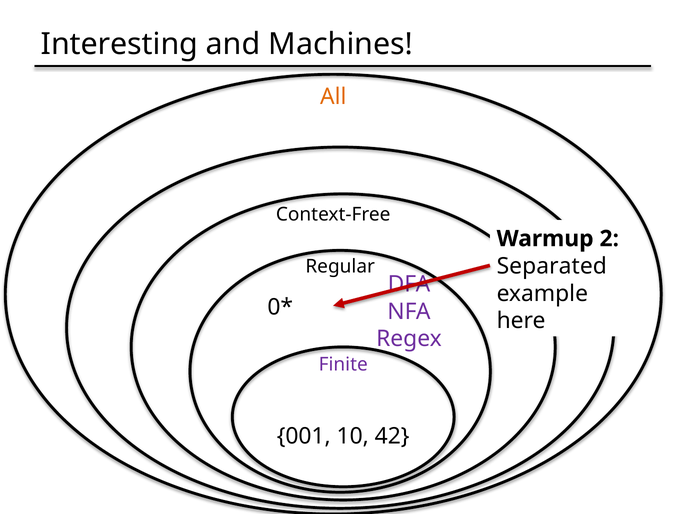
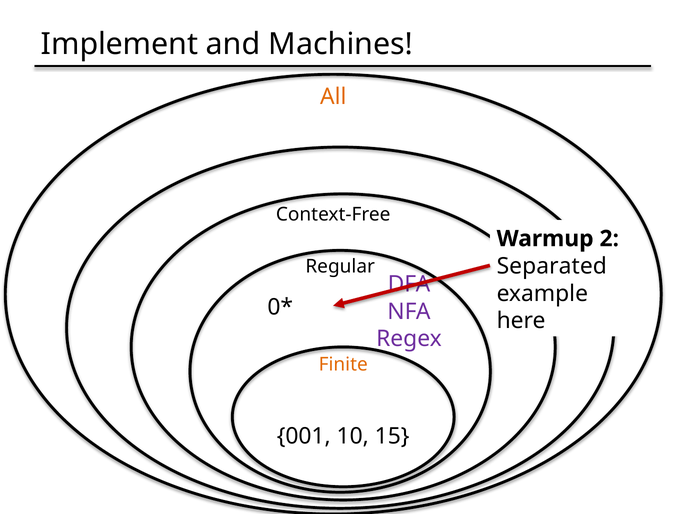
Interesting: Interesting -> Implement
Finite colour: purple -> orange
42: 42 -> 15
